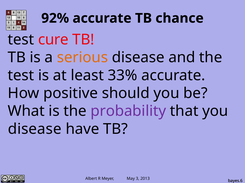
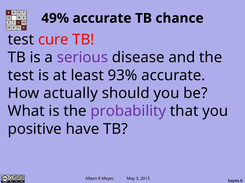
92%: 92% -> 49%
serious colour: orange -> purple
33%: 33% -> 93%
positive: positive -> actually
disease at (35, 129): disease -> positive
